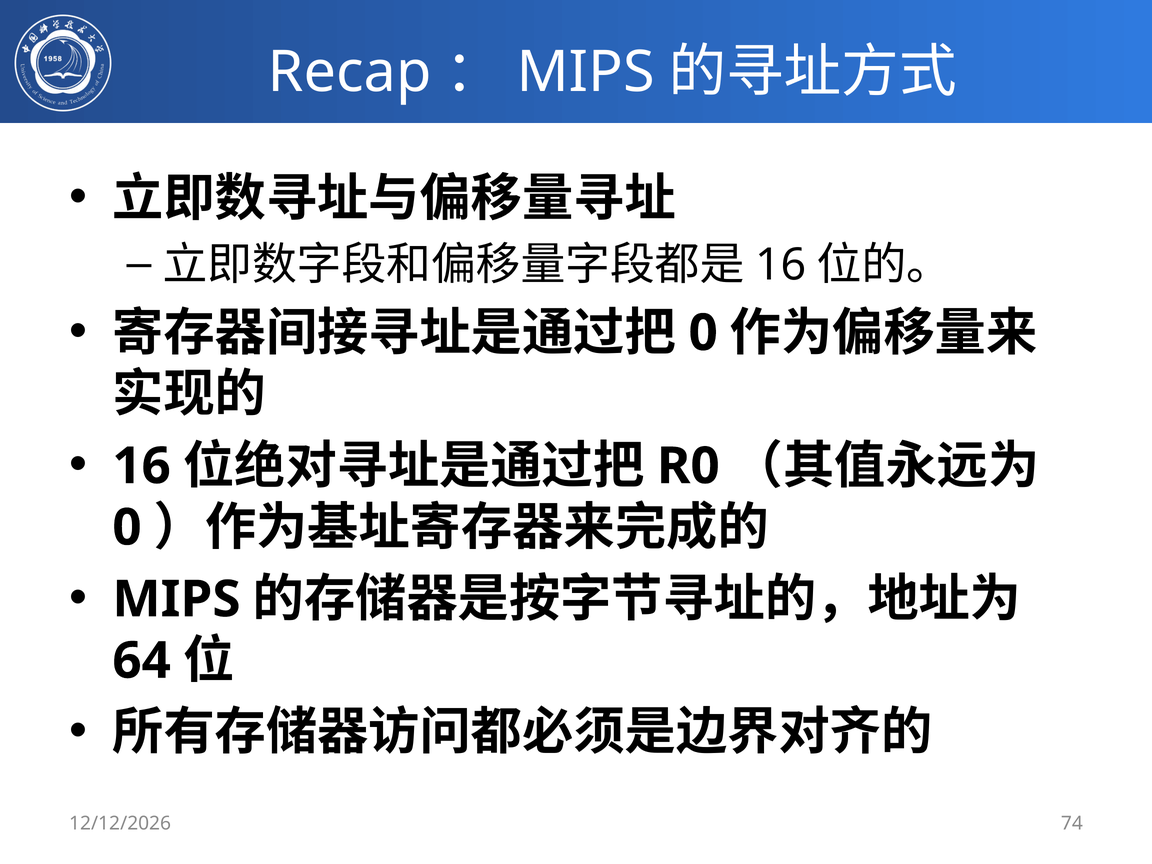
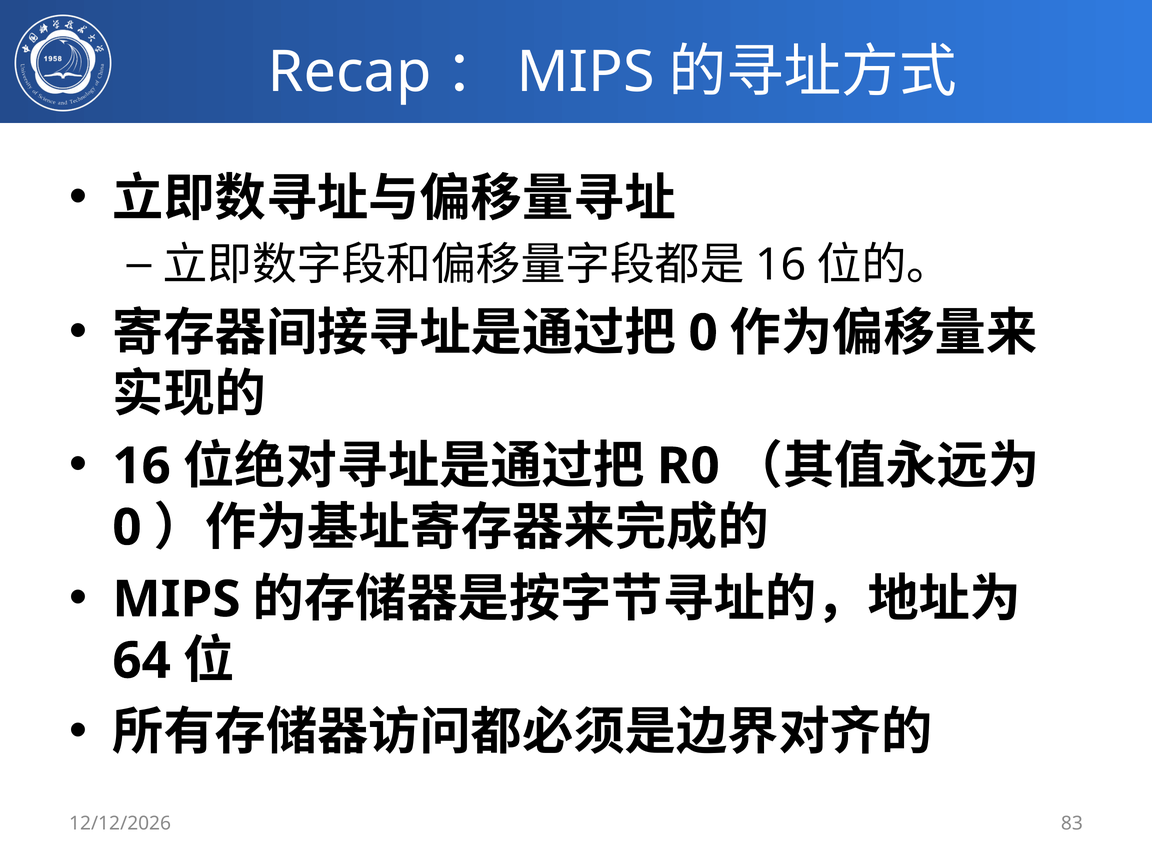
74: 74 -> 83
